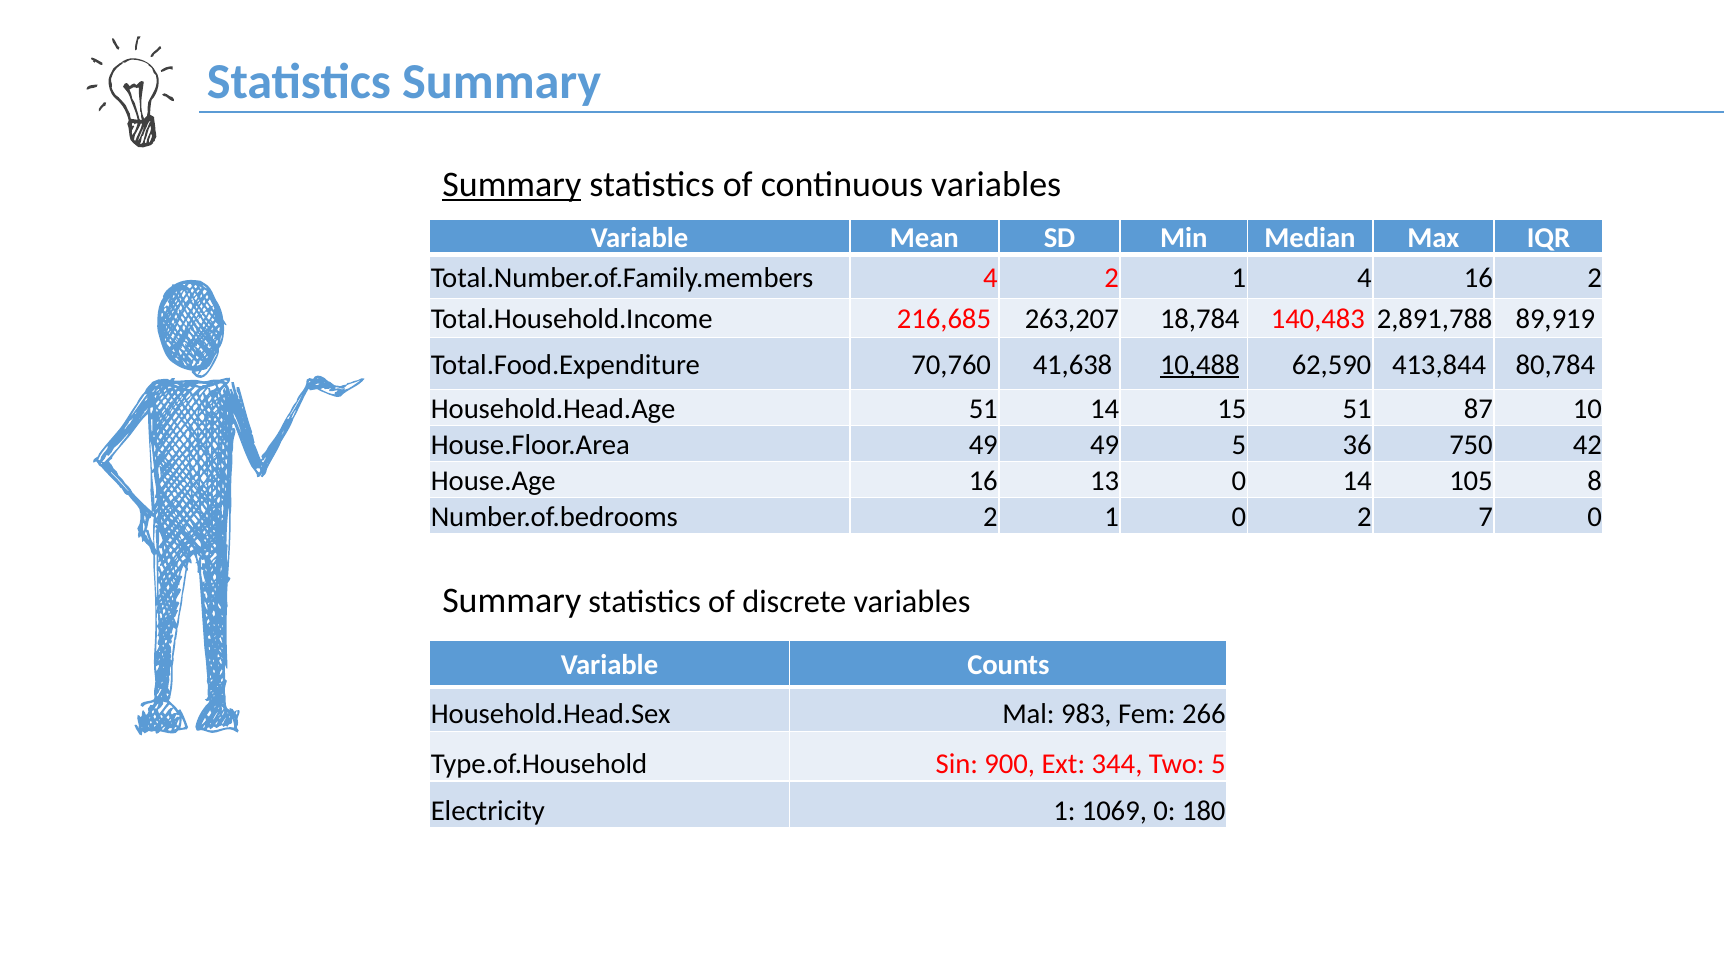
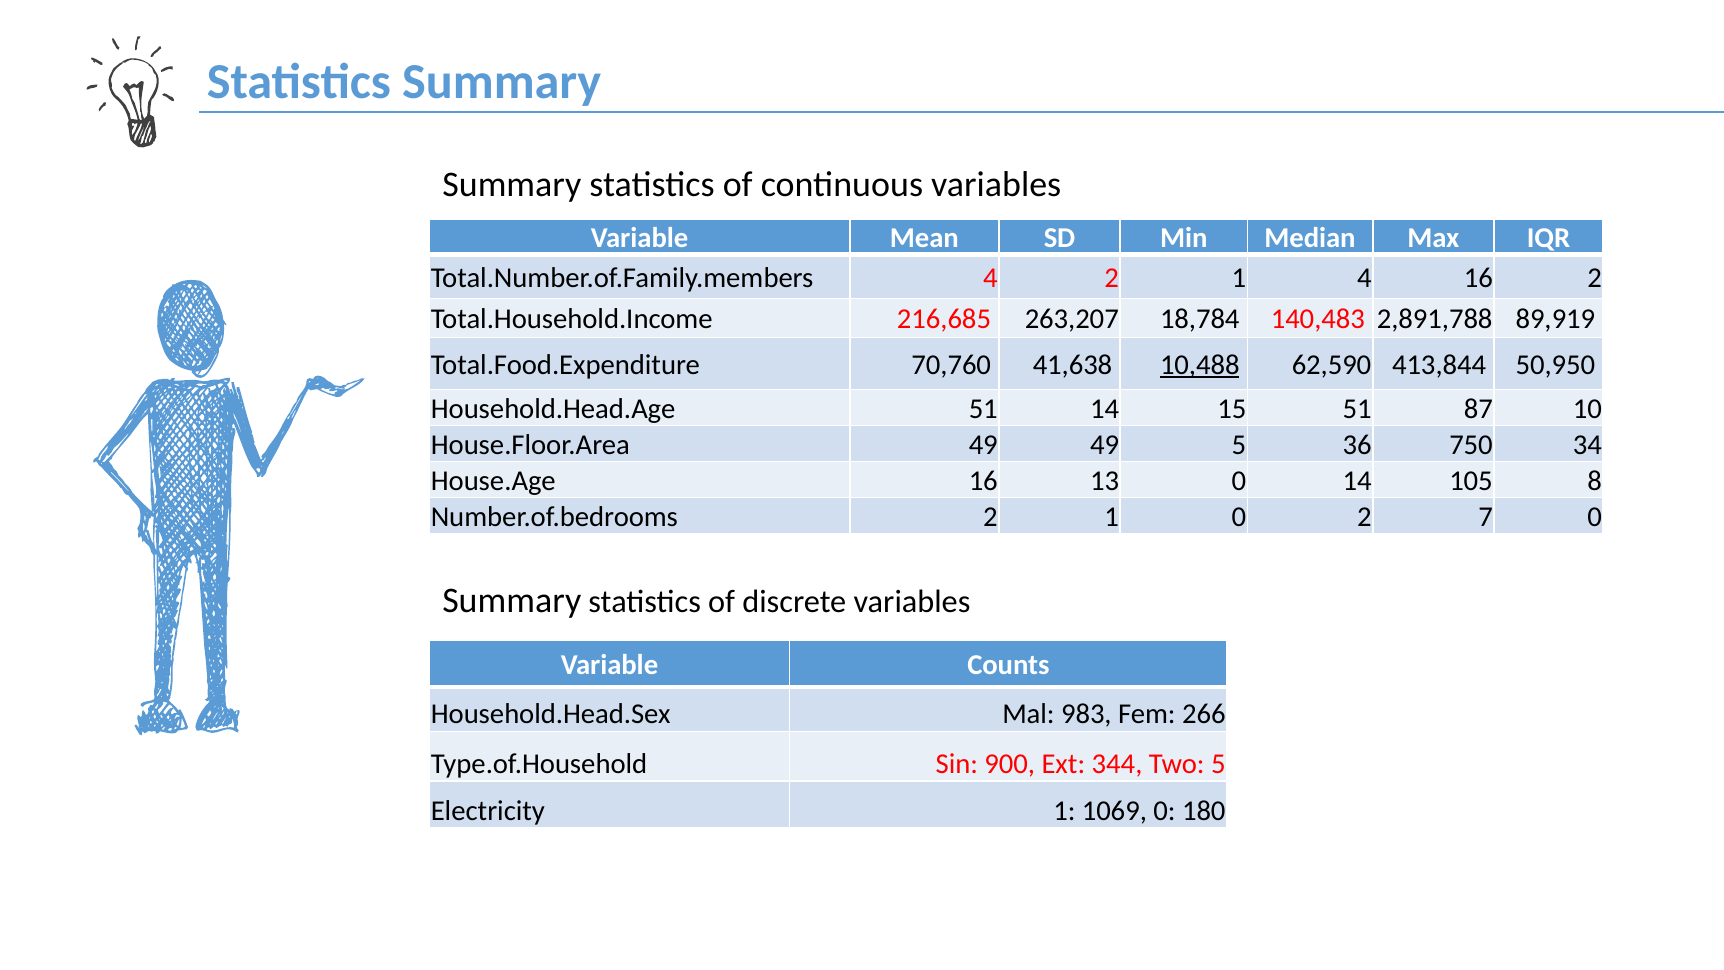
Summary at (512, 184) underline: present -> none
80,784: 80,784 -> 50,950
42: 42 -> 34
